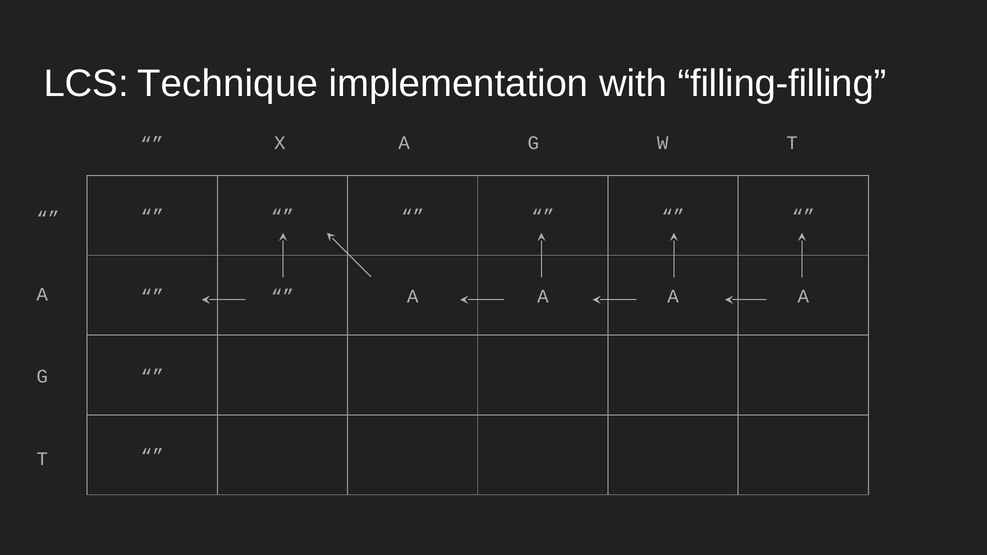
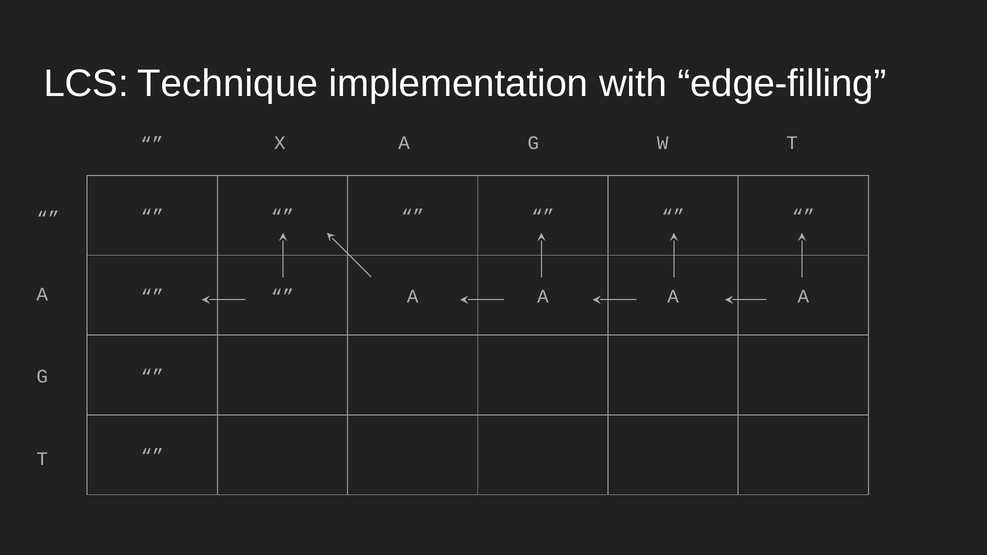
filling-filling: filling-filling -> edge-filling
